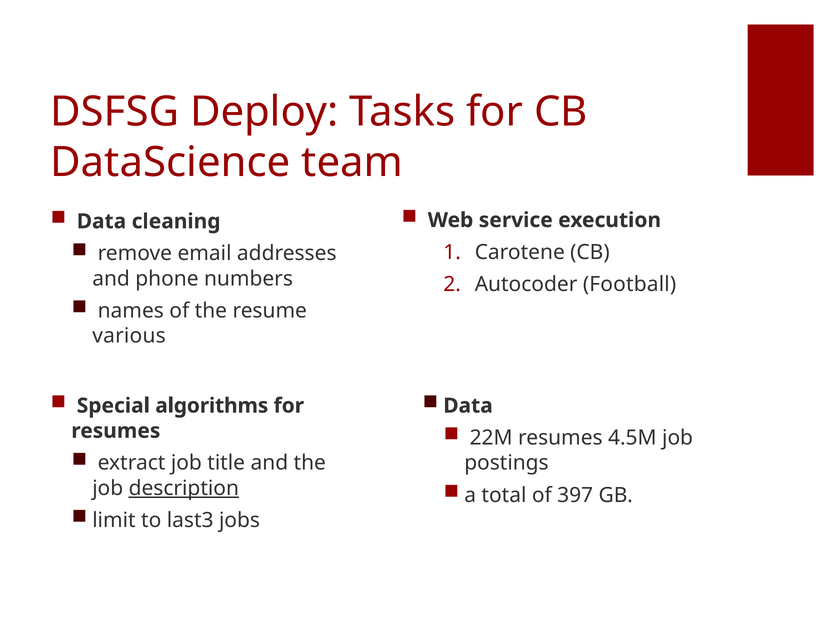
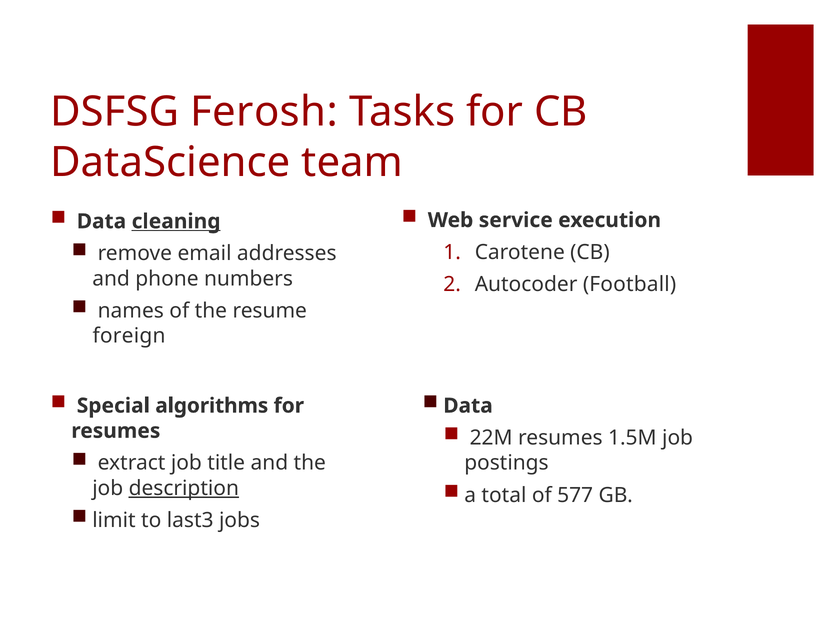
Deploy: Deploy -> Ferosh
cleaning underline: none -> present
various: various -> foreign
4.5M: 4.5M -> 1.5M
397: 397 -> 577
